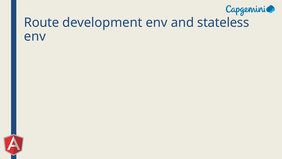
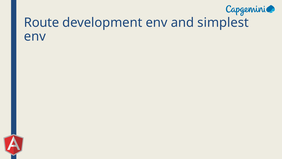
stateless: stateless -> simplest
